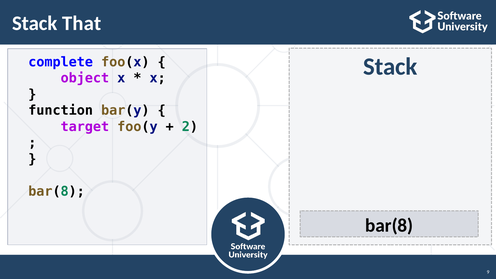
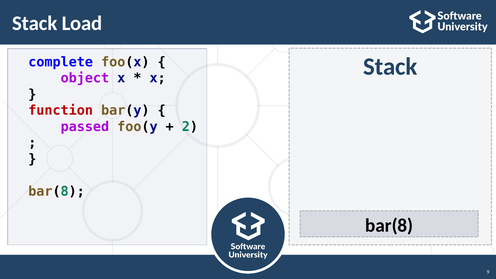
That: That -> Load
function colour: black -> red
target: target -> passed
